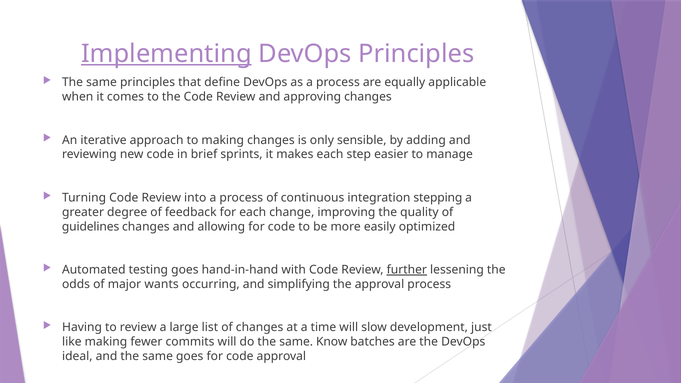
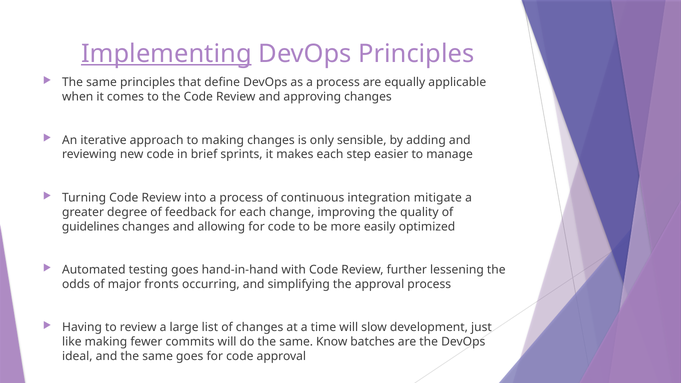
stepping: stepping -> mitigate
further underline: present -> none
wants: wants -> fronts
